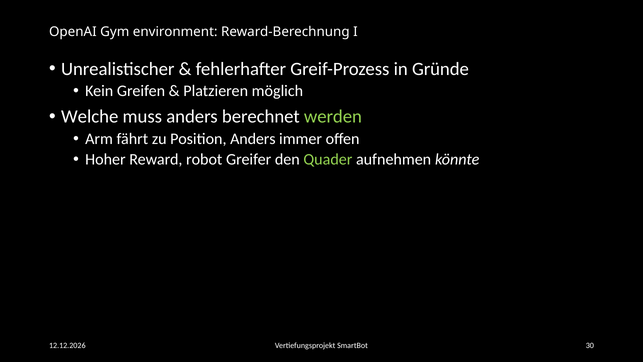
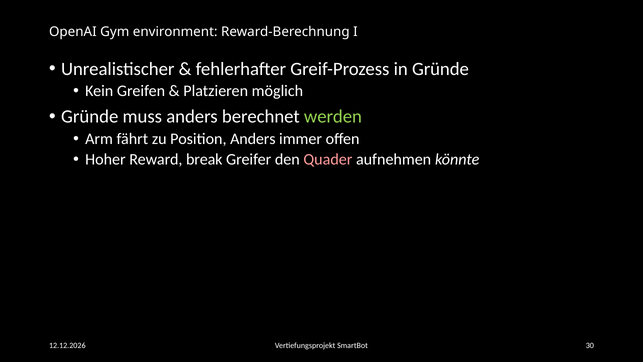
Welche at (90, 117): Welche -> Gründe
robot: robot -> break
Quader colour: light green -> pink
